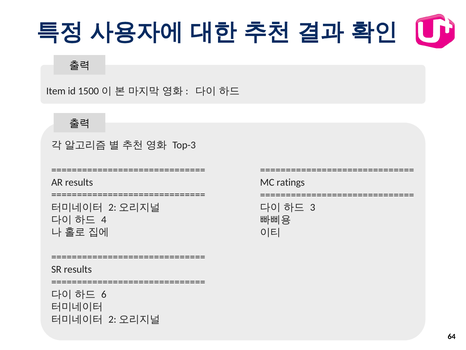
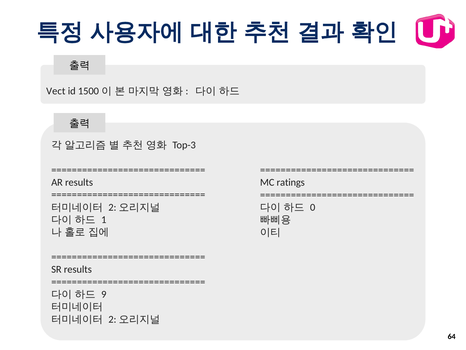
Item: Item -> Vect
3: 3 -> 0
4: 4 -> 1
6: 6 -> 9
